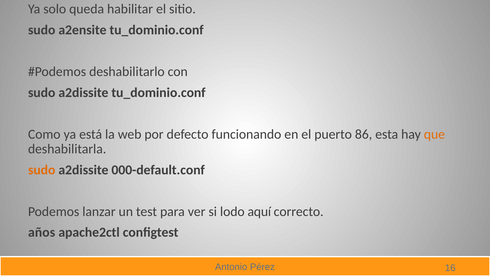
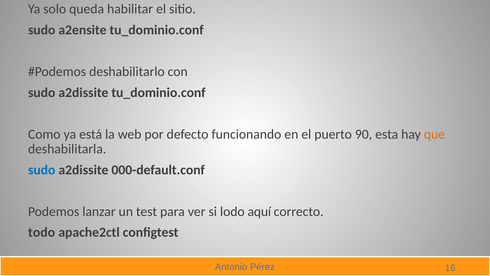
86: 86 -> 90
sudo at (42, 170) colour: orange -> blue
años: años -> todo
